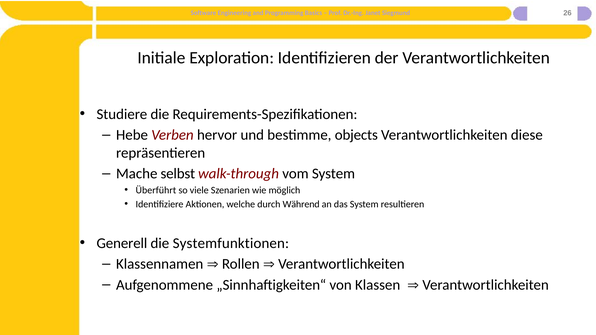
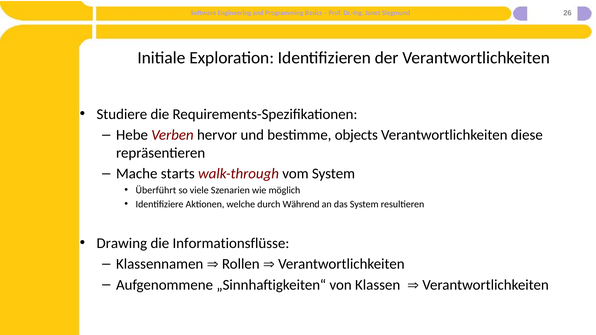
selbst: selbst -> starts
Generell: Generell -> Drawing
Systemfunktionen: Systemfunktionen -> Informationsflüsse
